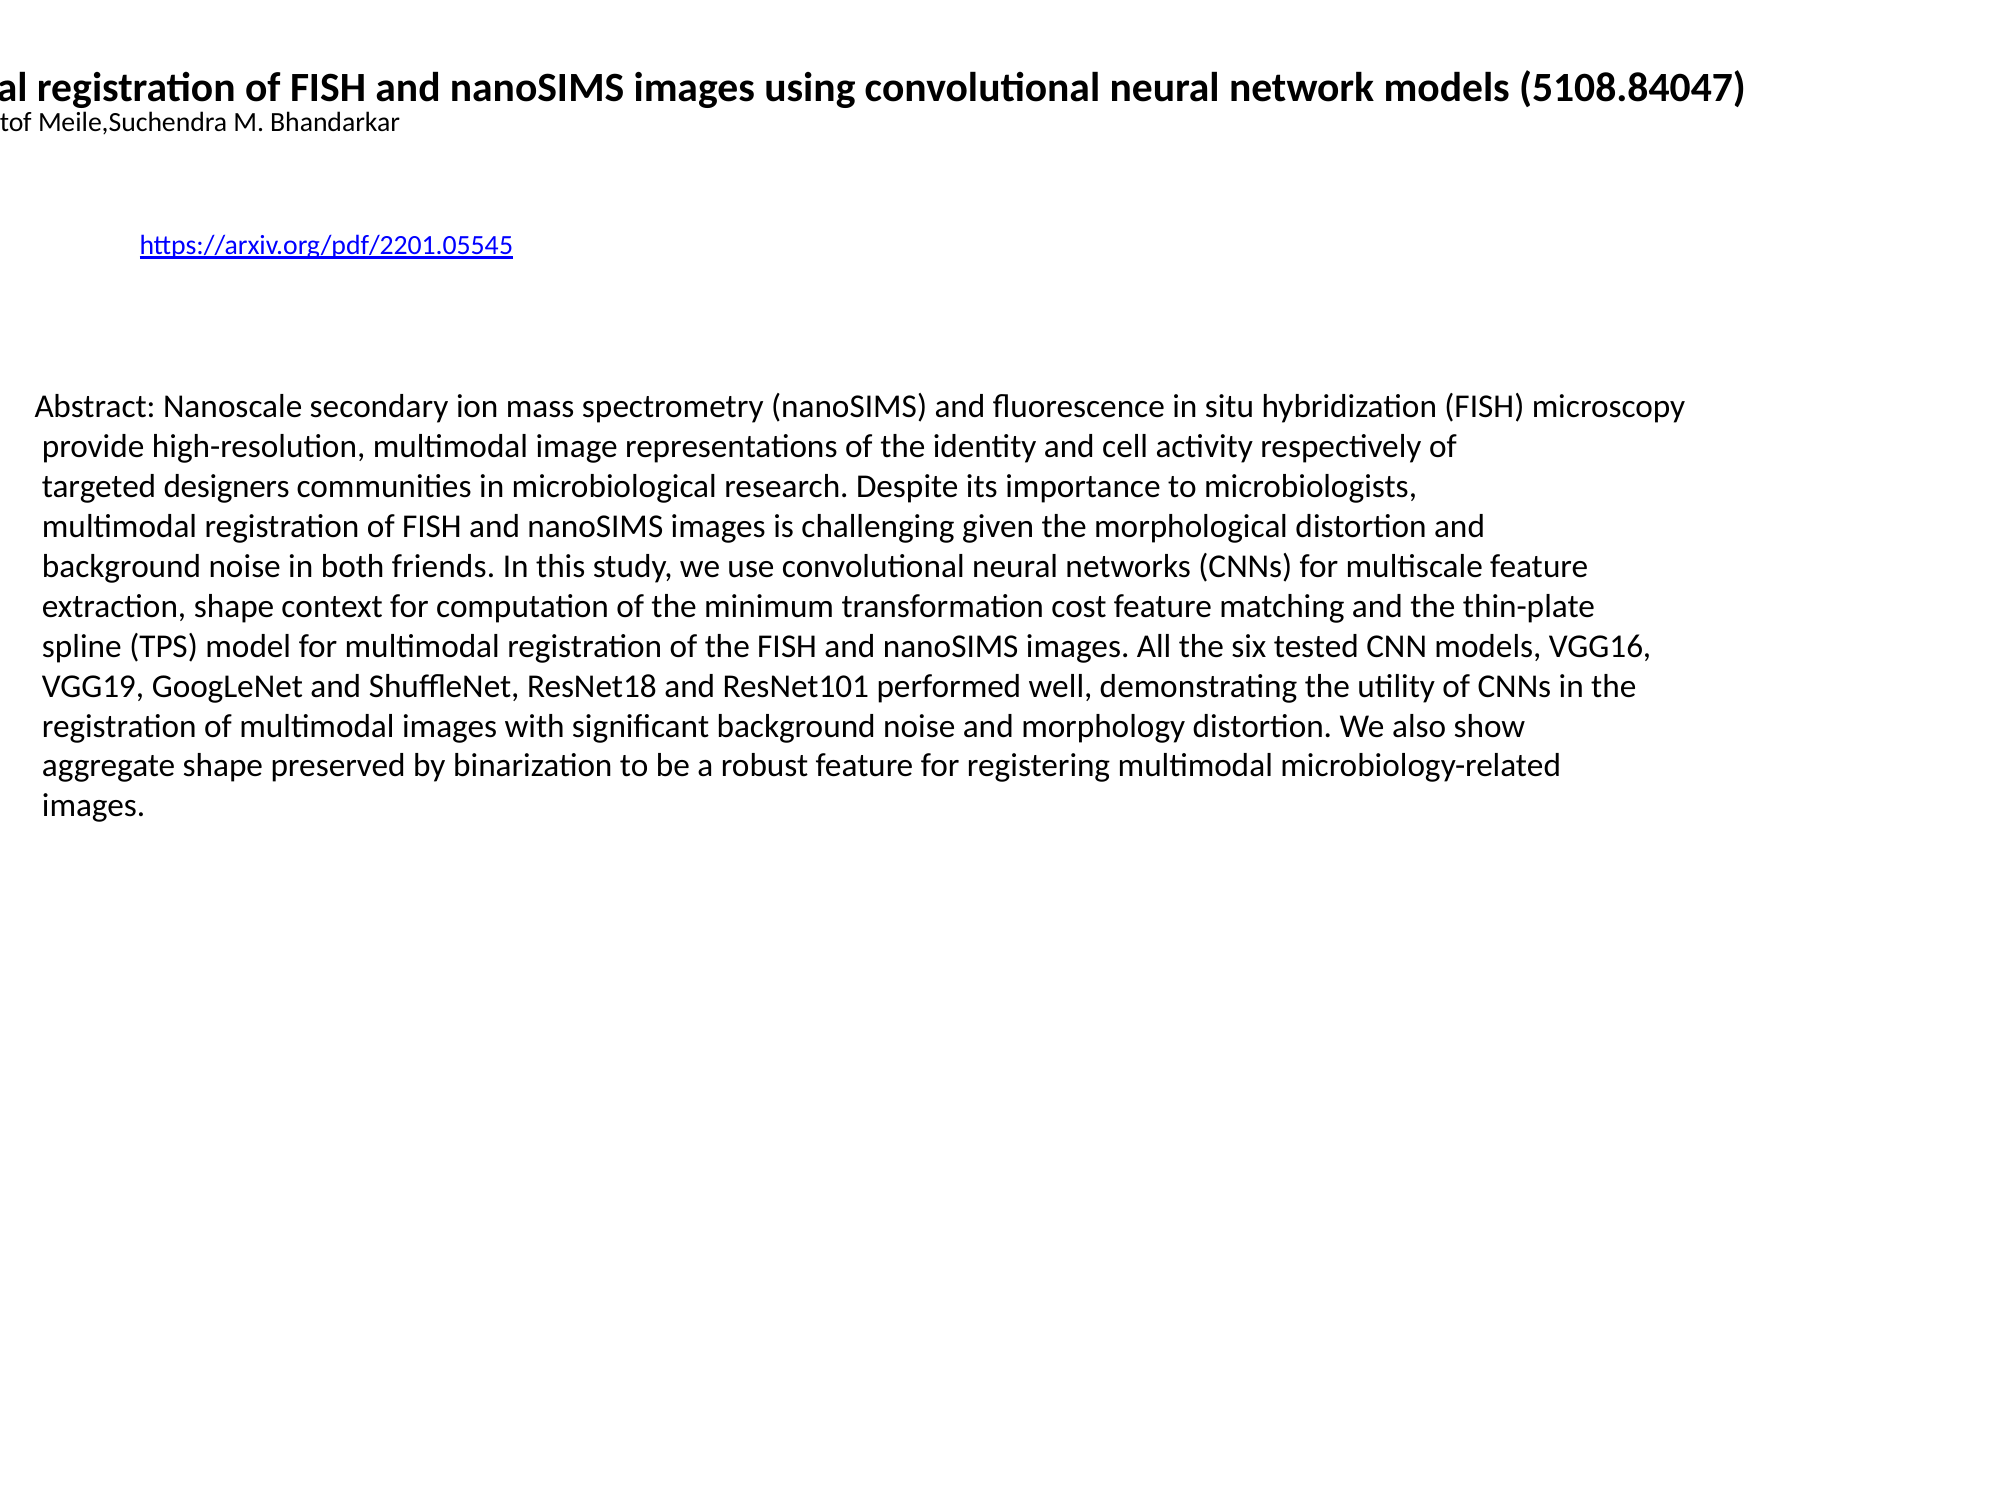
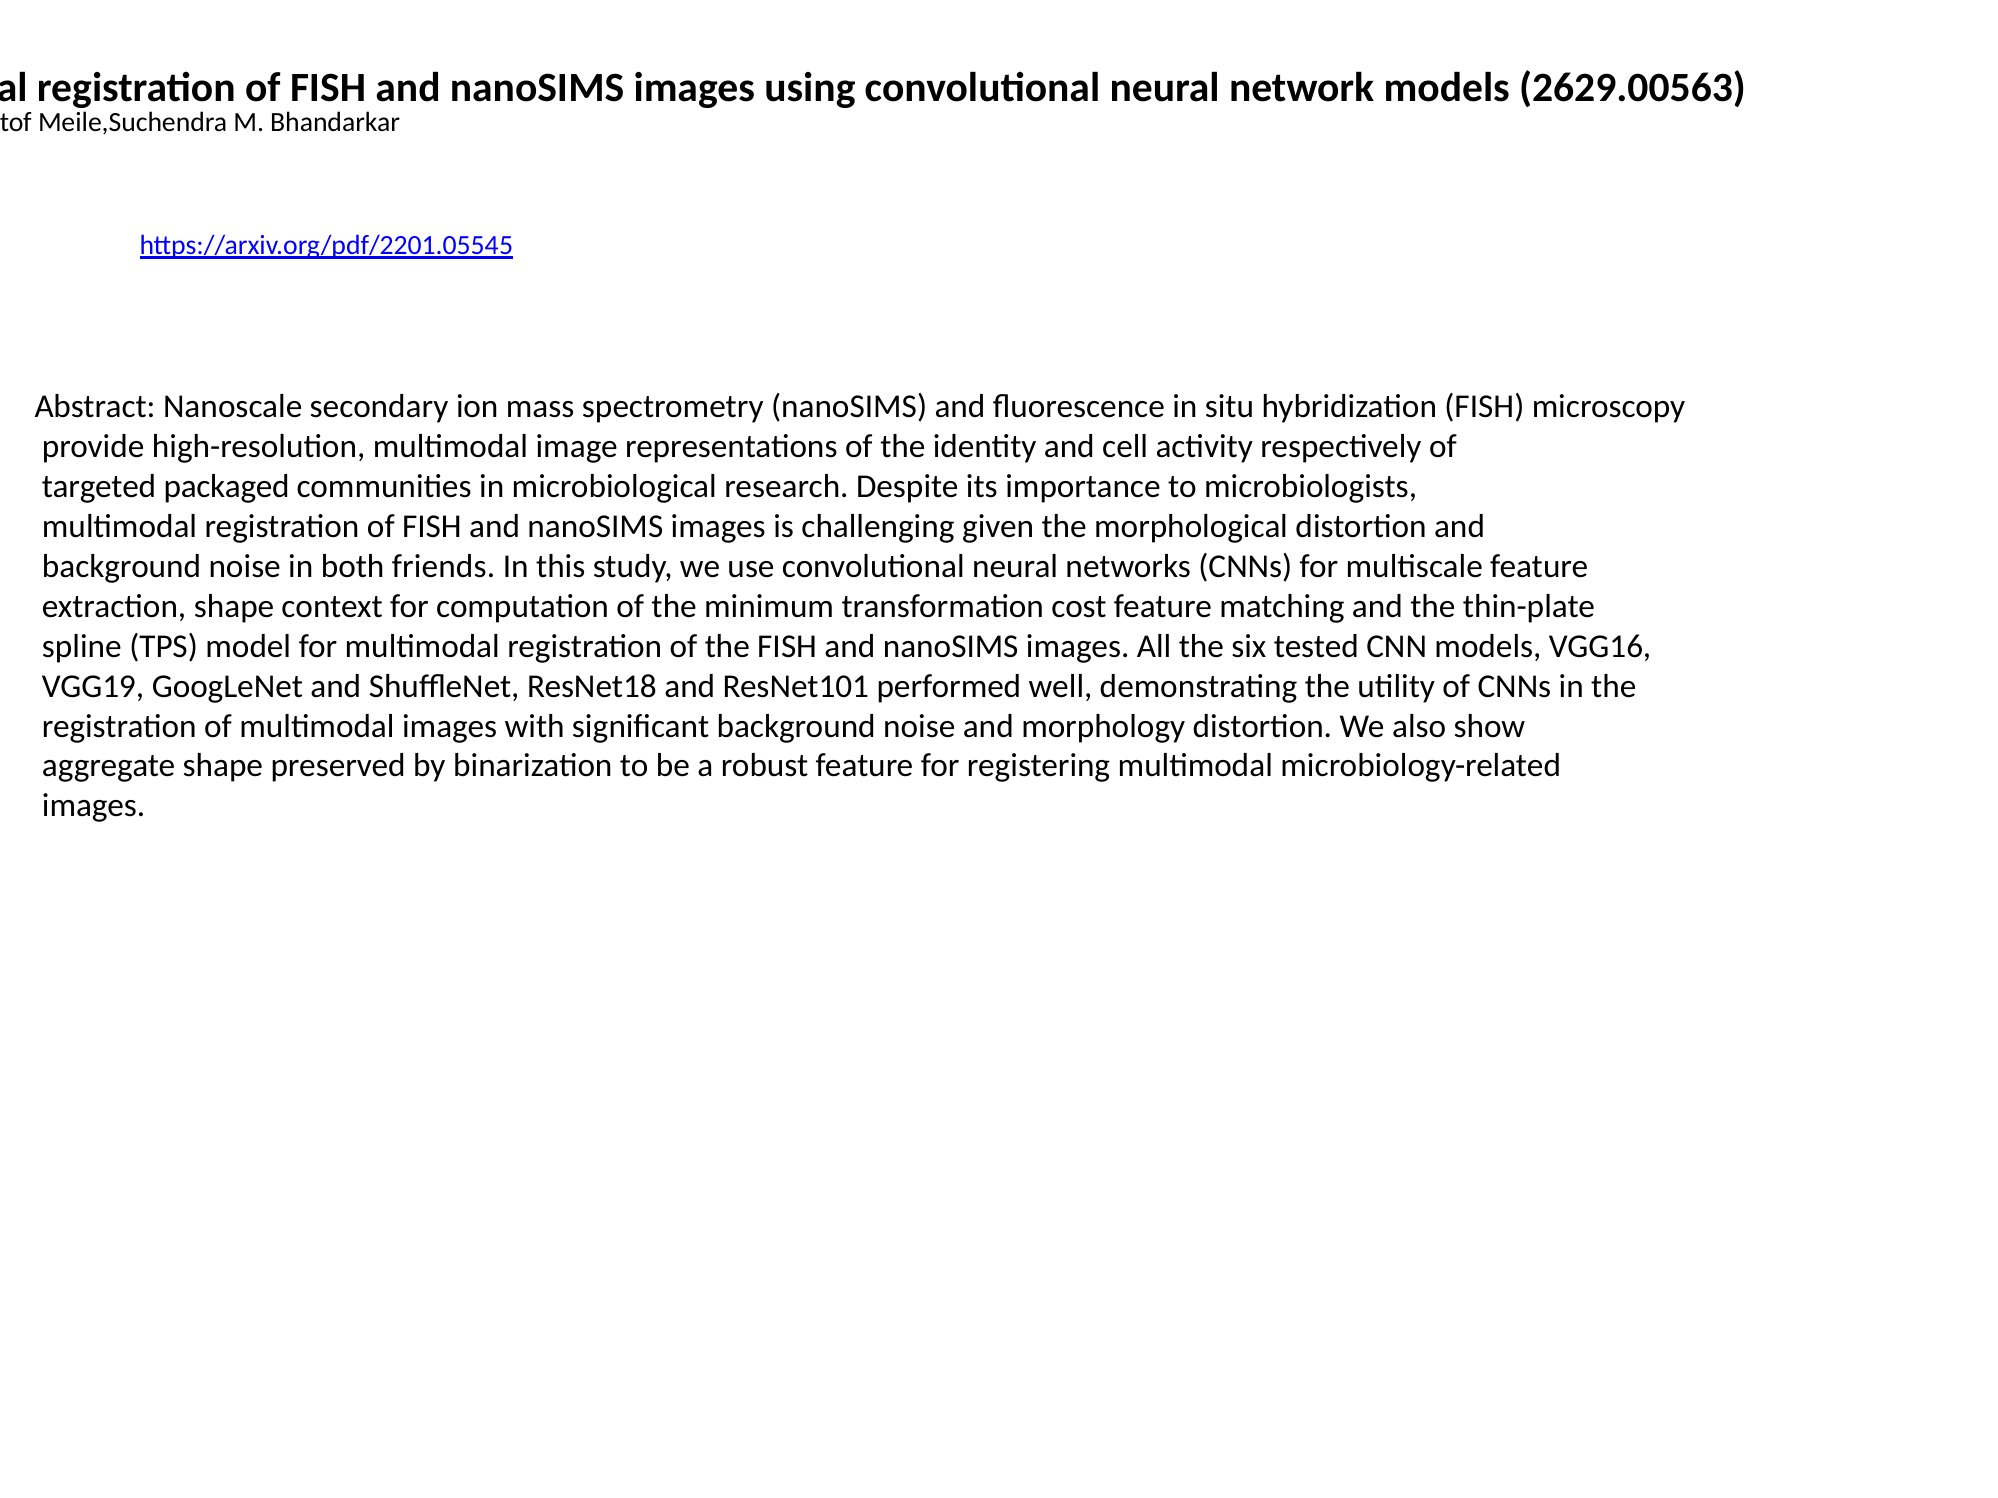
5108.84047: 5108.84047 -> 2629.00563
designers: designers -> packaged
